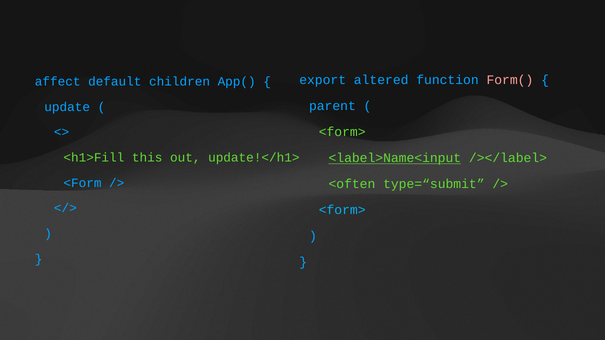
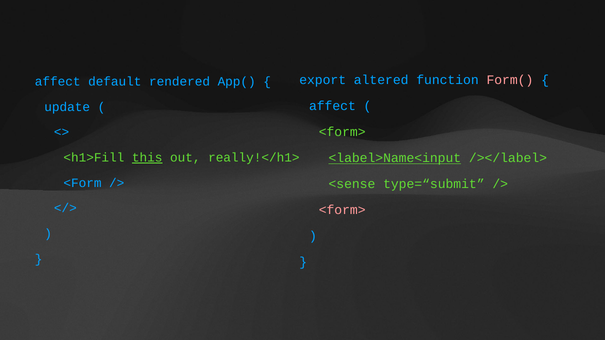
children: children -> rendered
parent at (332, 106): parent -> affect
this underline: none -> present
update!</h1>: update!</h1> -> really!</h1>
<often: <often -> <sense
<form> at (342, 210) colour: light blue -> pink
